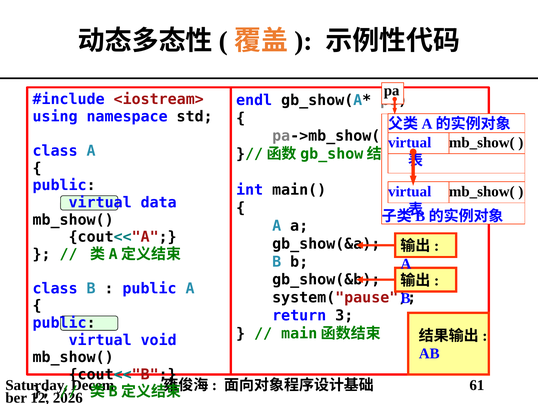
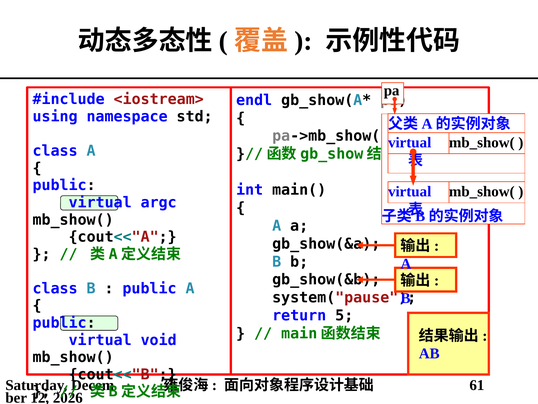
data: data -> argc
3: 3 -> 5
